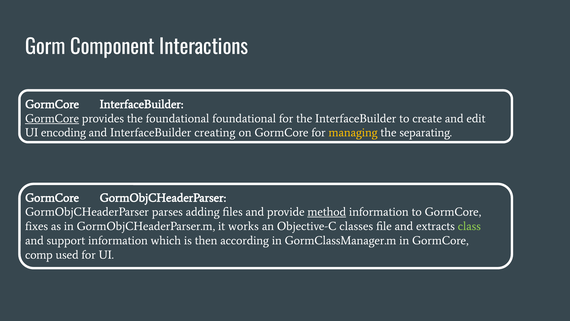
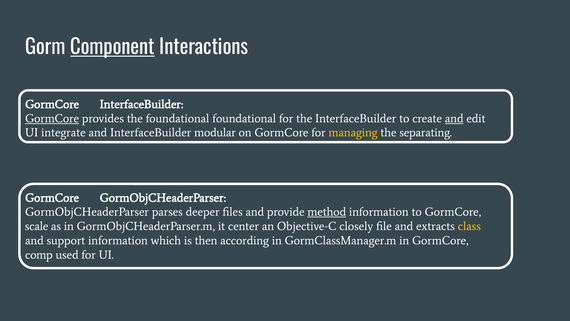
Component underline: none -> present
and at (454, 118) underline: none -> present
encoding: encoding -> integrate
creating: creating -> modular
adding: adding -> deeper
fixes: fixes -> scale
works: works -> center
classes: classes -> closely
class colour: light green -> yellow
